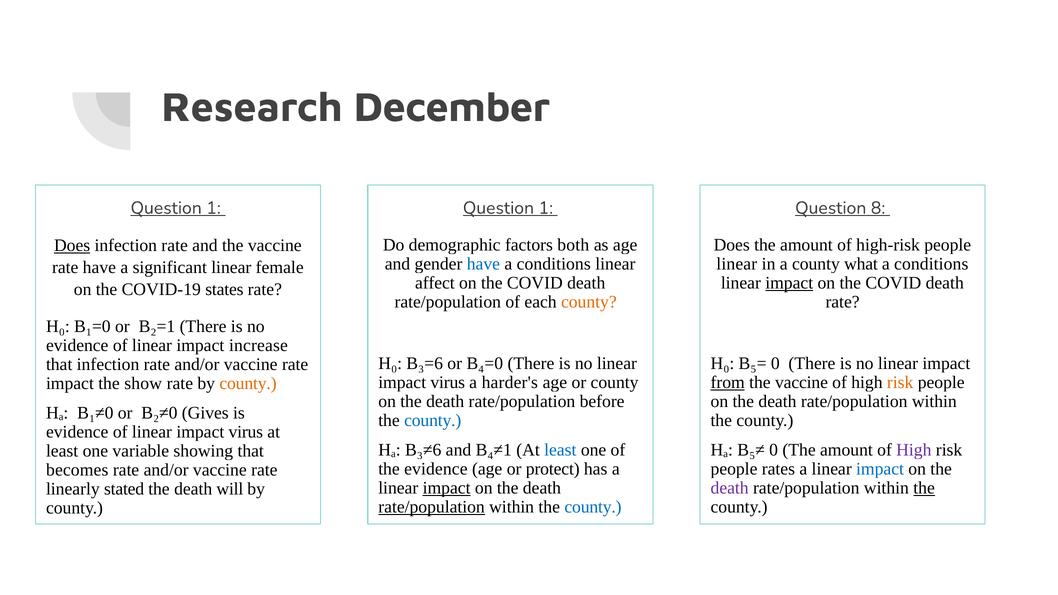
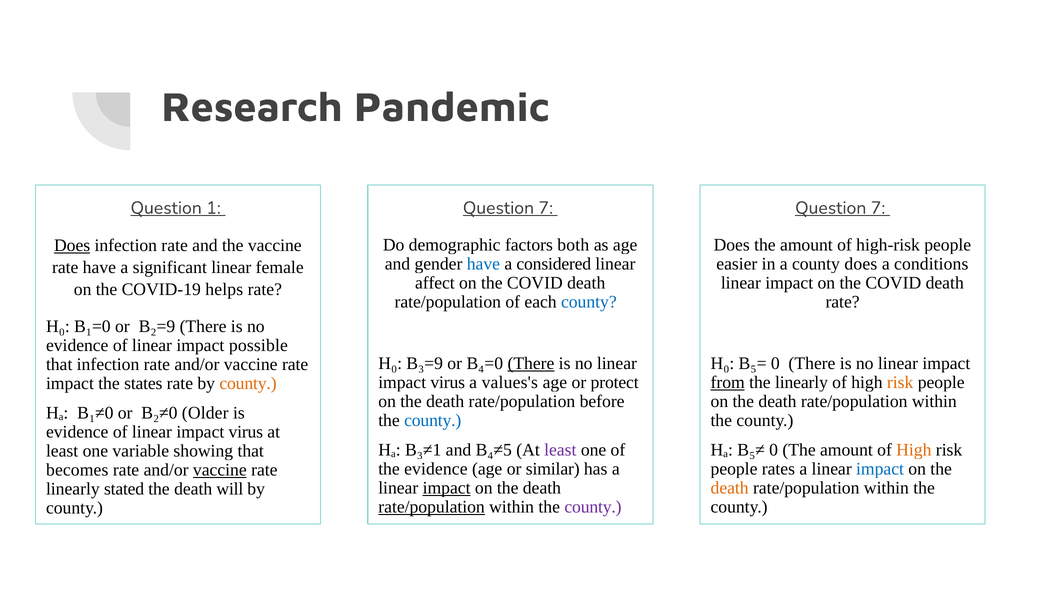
December: December -> Pandemic
1 at (546, 208): 1 -> 7
8 at (878, 208): 8 -> 7
conditions at (554, 264): conditions -> considered
linear at (737, 264): linear -> easier
county what: what -> does
impact at (789, 283) underline: present -> none
states: states -> helps
county at (589, 302) colour: orange -> blue
B₂=1: B₂=1 -> B₂=9
increase: increase -> possible
B₃=6: B₃=6 -> B₃=9
There at (531, 363) underline: none -> present
harder's: harder's -> values's
or county: county -> protect
vaccine at (801, 382): vaccine -> linearly
show: show -> states
Gives: Gives -> Older
B₃≠6: B₃≠6 -> B₃≠1
B₄≠1: B₄≠1 -> B₄≠5
least at (560, 450) colour: blue -> purple
High at (914, 450) colour: purple -> orange
protect: protect -> similar
vaccine at (220, 470) underline: none -> present
death at (730, 488) colour: purple -> orange
the at (924, 488) underline: present -> none
county at (593, 507) colour: blue -> purple
